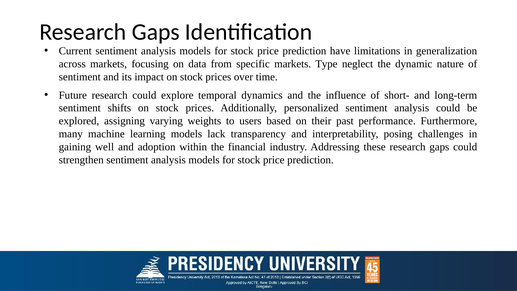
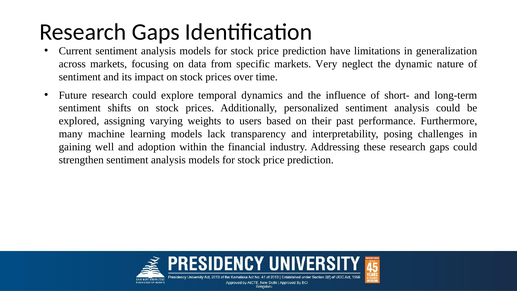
Type: Type -> Very
